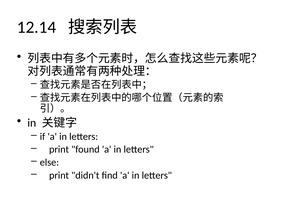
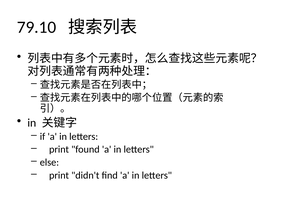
12.14: 12.14 -> 79.10
